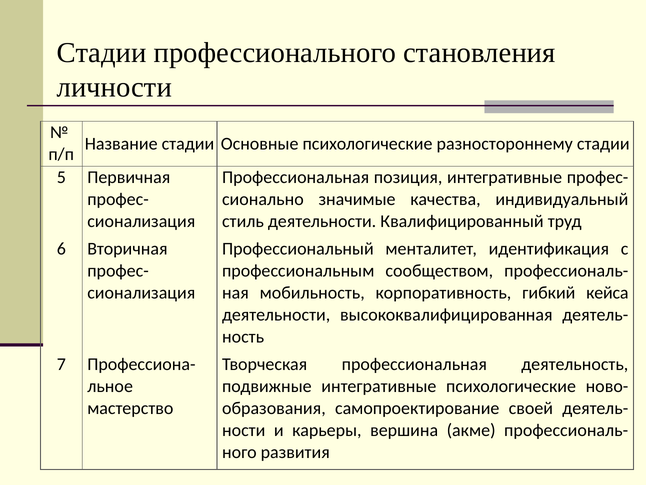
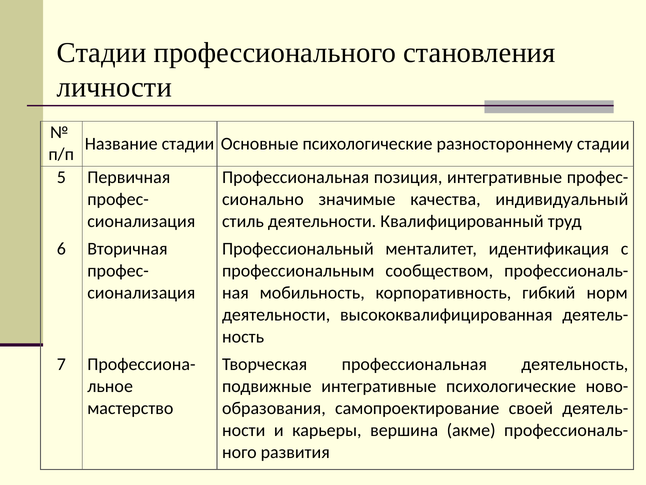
кейса: кейса -> норм
